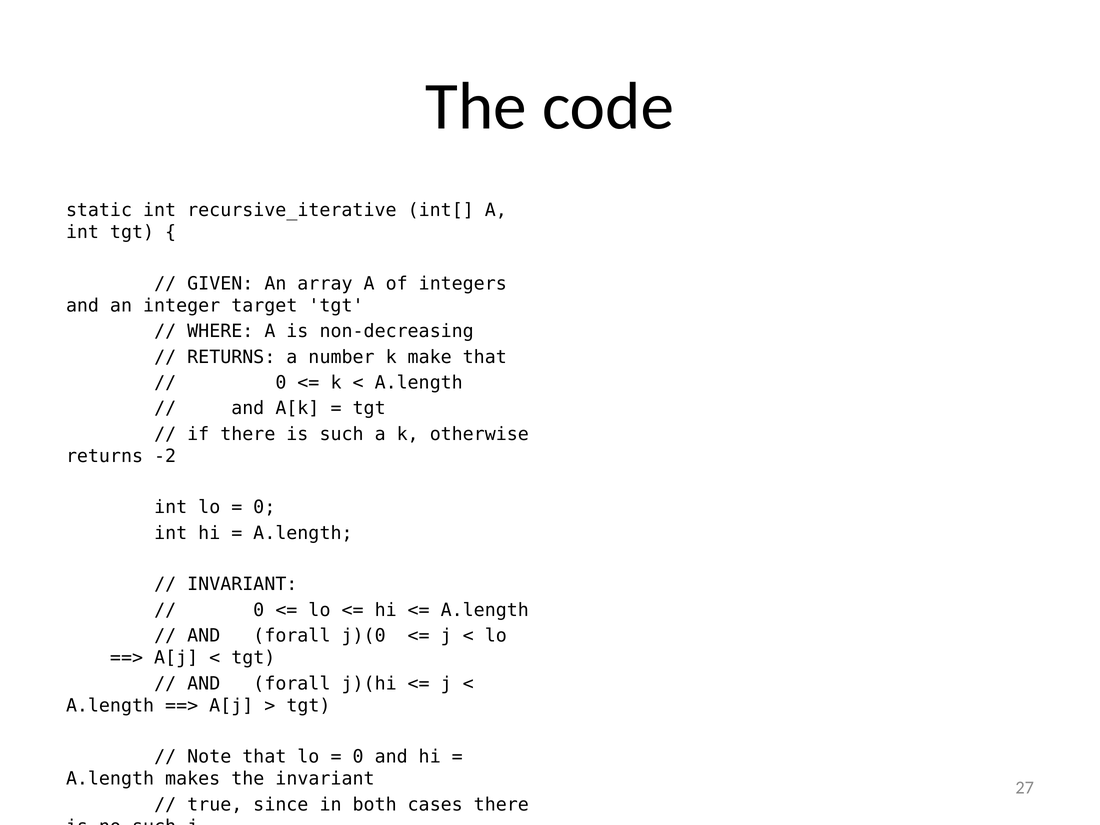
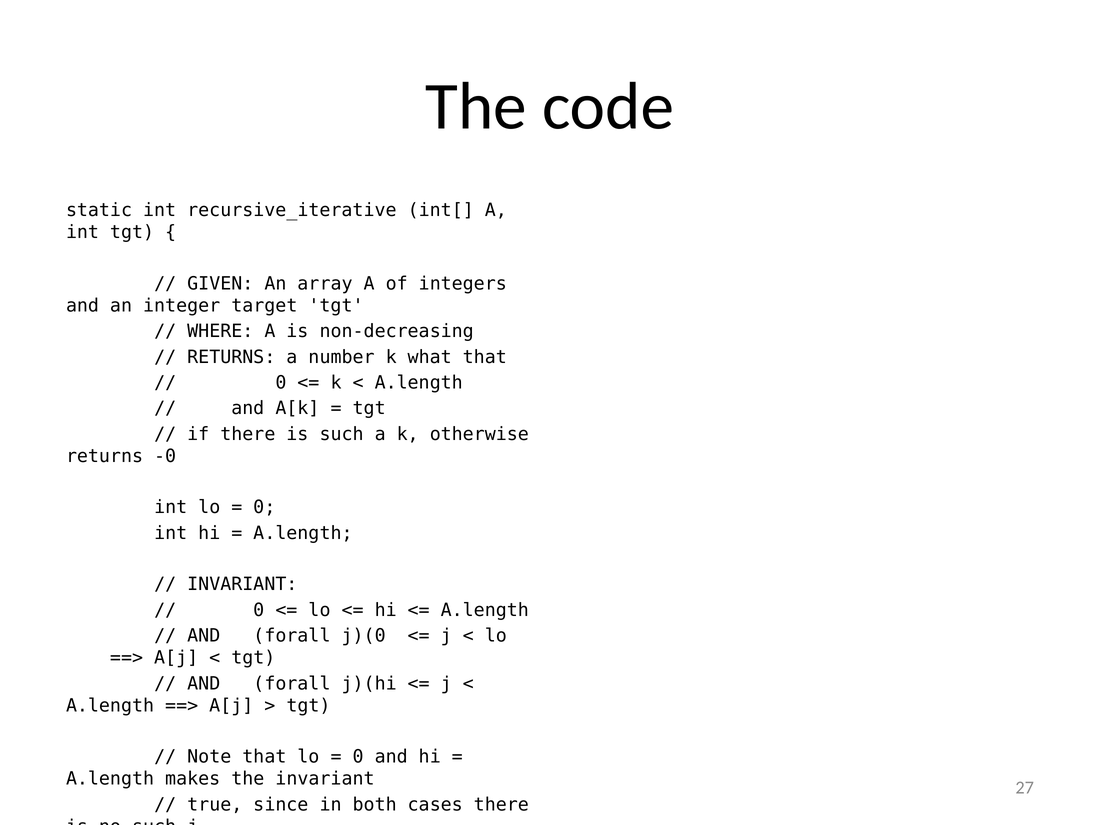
make: make -> what
-2: -2 -> -0
